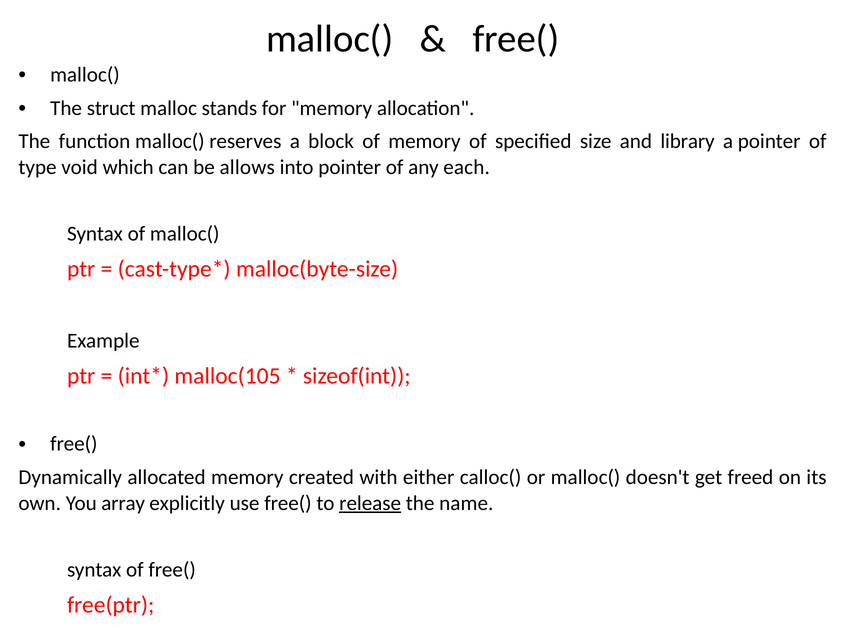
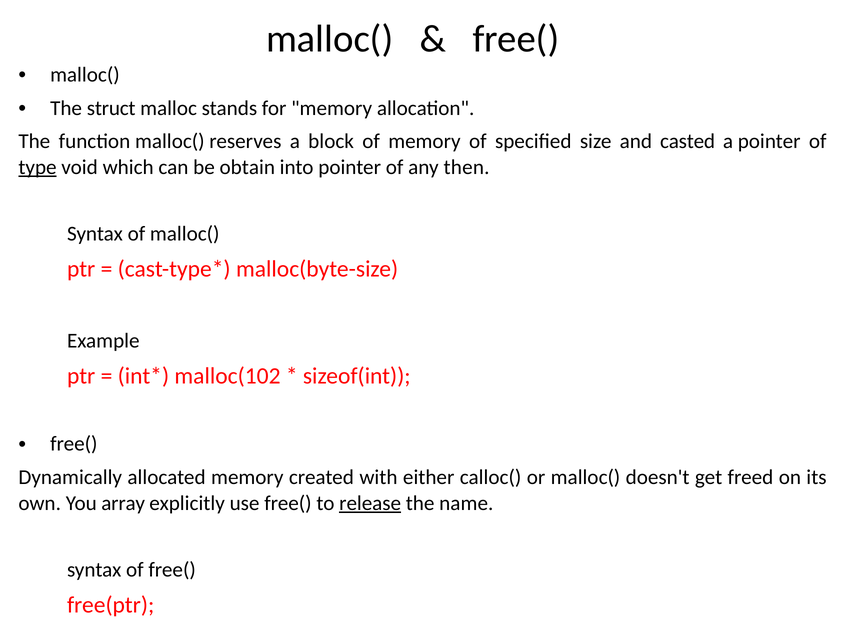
library: library -> casted
type underline: none -> present
allows: allows -> obtain
each: each -> then
malloc(105: malloc(105 -> malloc(102
